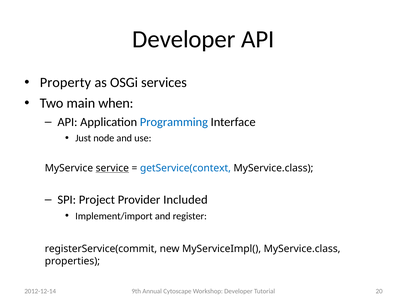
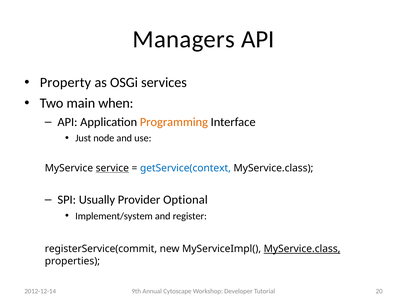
Developer at (184, 39): Developer -> Managers
Programming colour: blue -> orange
Project: Project -> Usually
Included: Included -> Optional
Implement/import: Implement/import -> Implement/system
MyService.class at (302, 249) underline: none -> present
